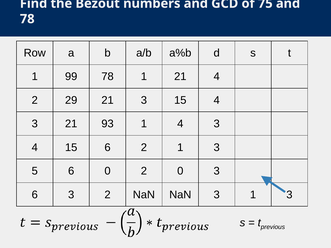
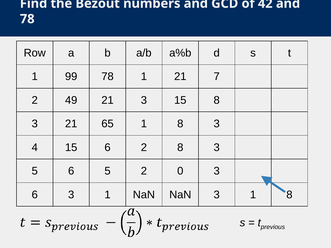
75: 75 -> 42
21 4: 4 -> 7
29: 29 -> 49
15 4: 4 -> 8
93: 93 -> 65
4 at (180, 124): 4 -> 8
2 1: 1 -> 8
6 0: 0 -> 5
6 3 2: 2 -> 1
3 1 3: 3 -> 8
